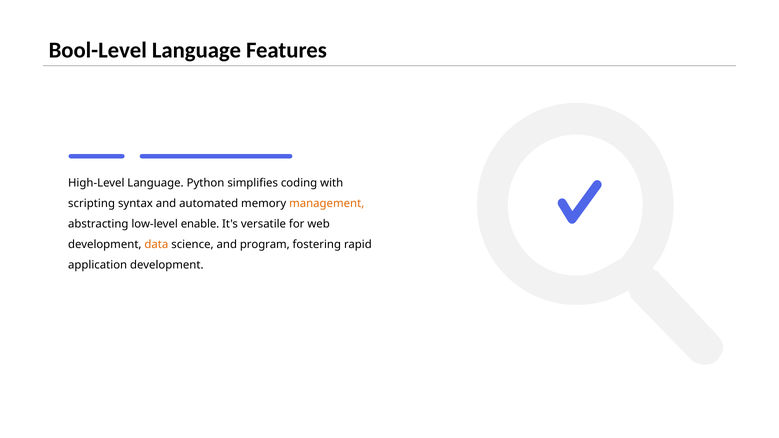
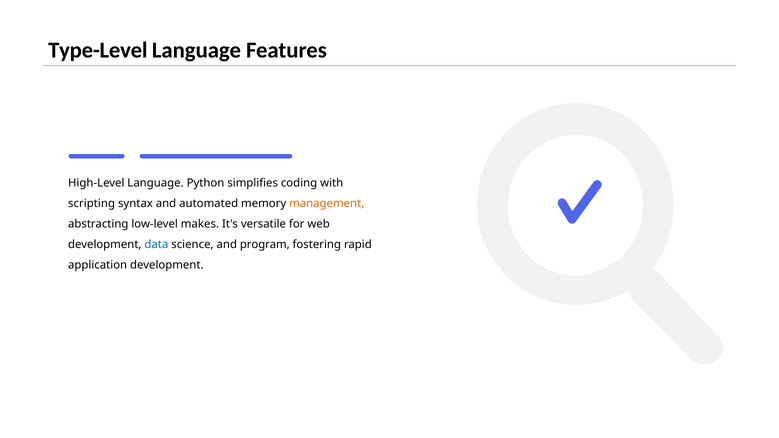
Bool-Level: Bool-Level -> Type-Level
enable: enable -> makes
data colour: orange -> blue
